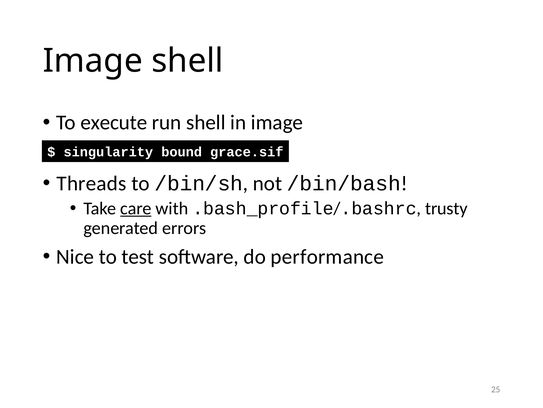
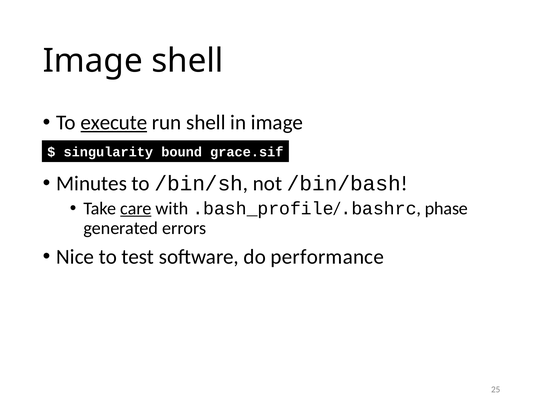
execute underline: none -> present
Threads: Threads -> Minutes
trusty: trusty -> phase
